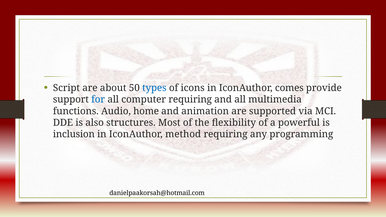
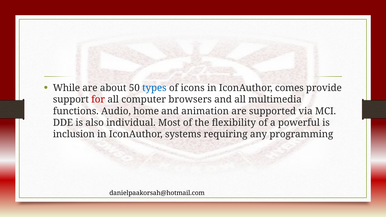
Script: Script -> While
for colour: blue -> red
computer requiring: requiring -> browsers
structures: structures -> individual
method: method -> systems
